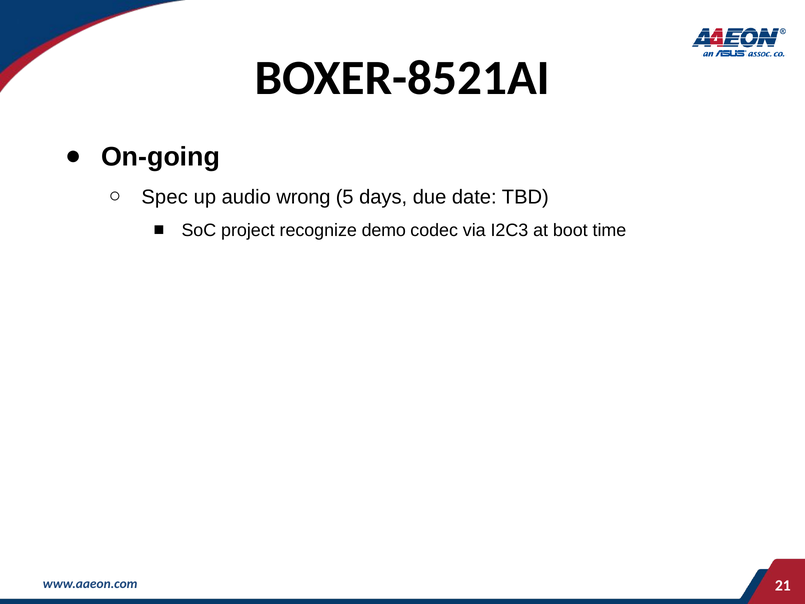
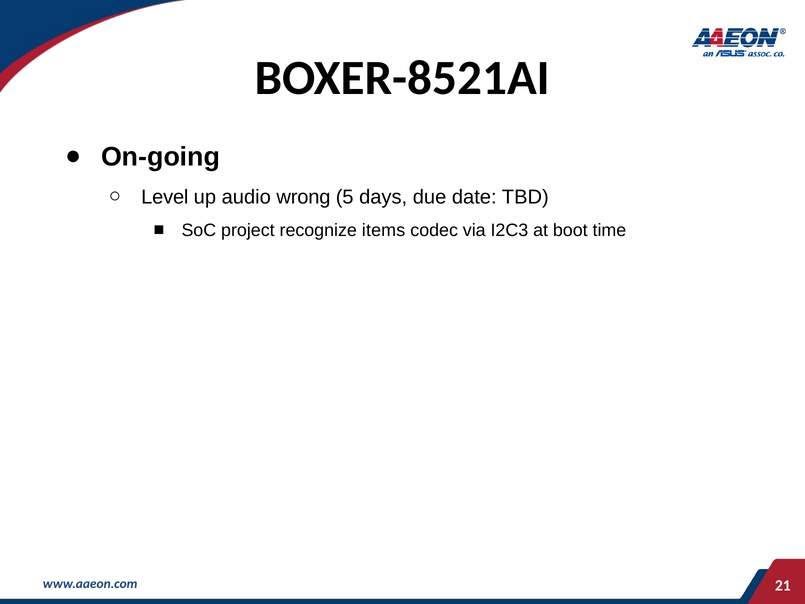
Spec: Spec -> Level
demo: demo -> items
